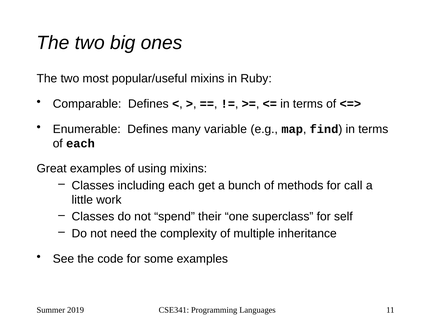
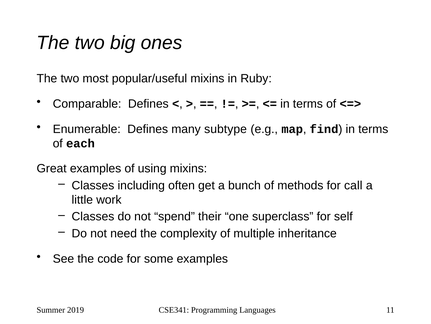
variable: variable -> subtype
including each: each -> often
